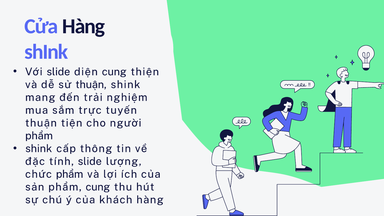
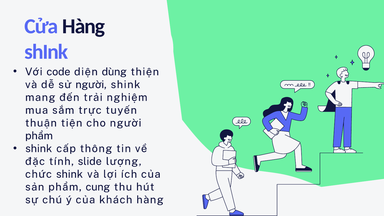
Với slide: slide -> code
diện cung: cung -> dùng
sử thuận: thuận -> người
phẩm at (70, 174): phẩm -> shink
